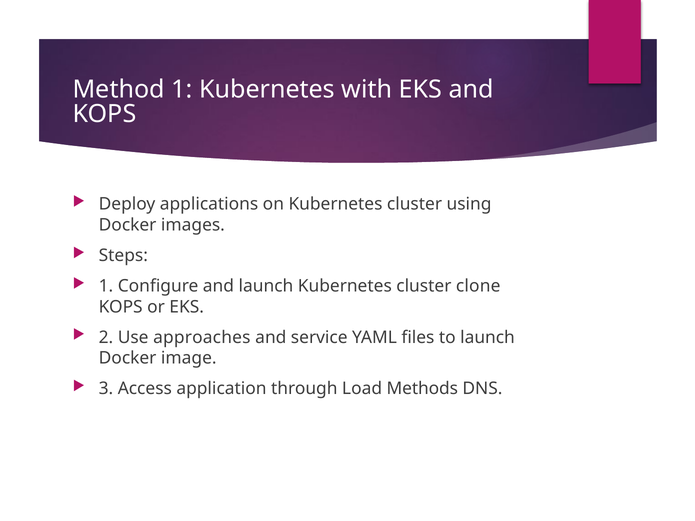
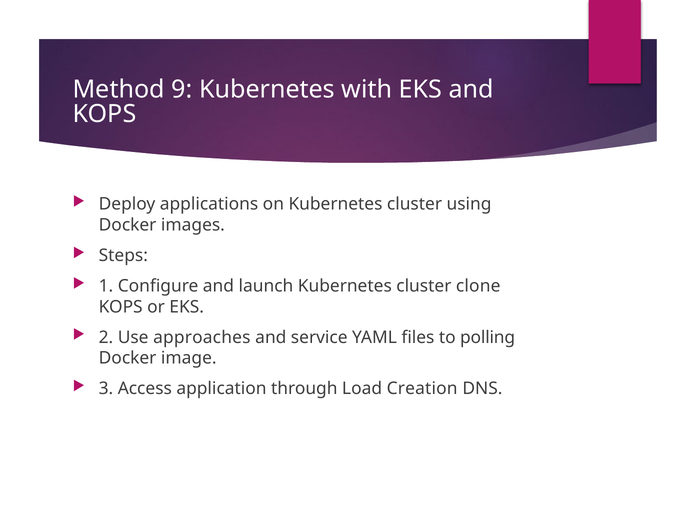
Method 1: 1 -> 9
to launch: launch -> polling
Methods: Methods -> Creation
